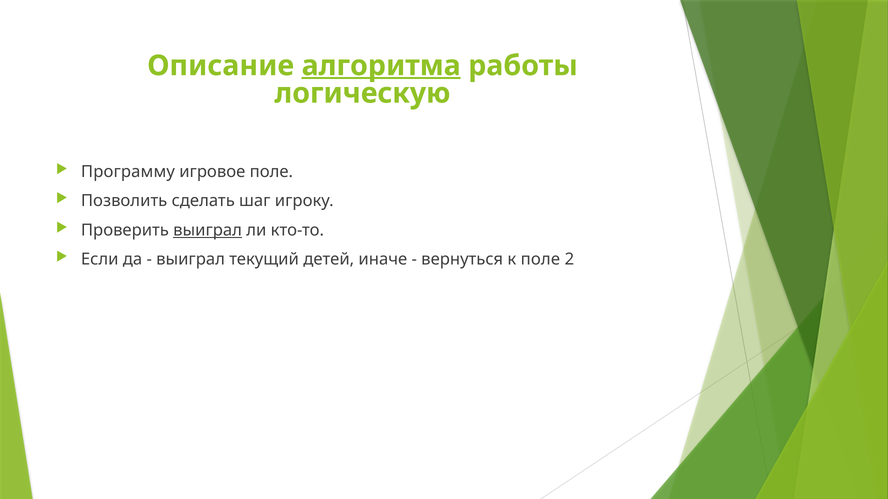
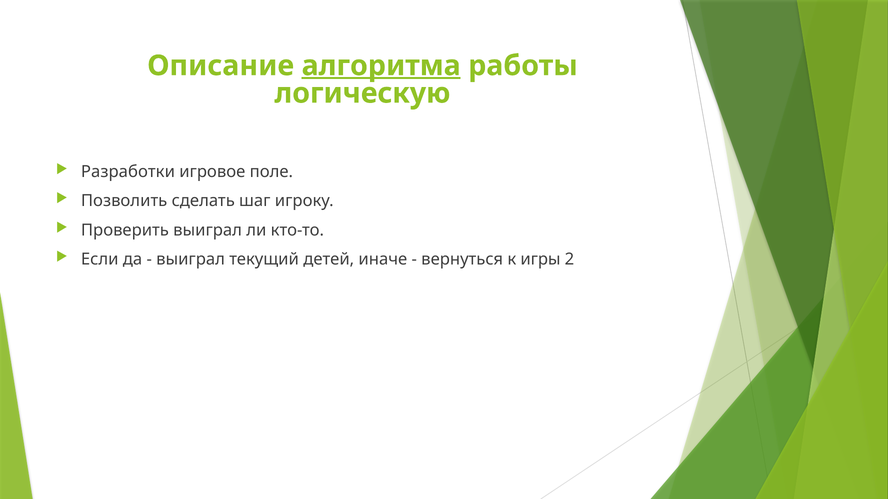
Программу: Программу -> Разработки
выиграл at (208, 230) underline: present -> none
к поле: поле -> игры
